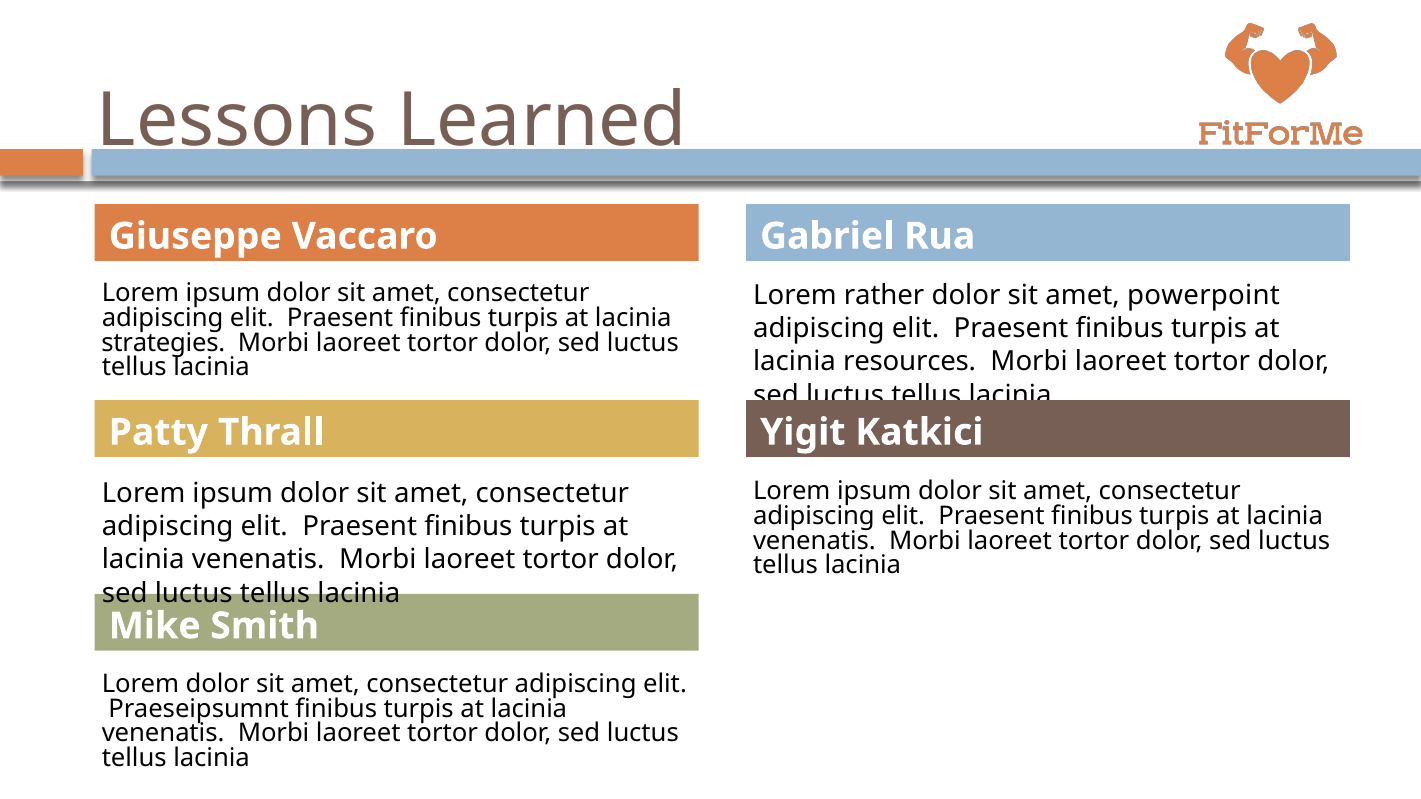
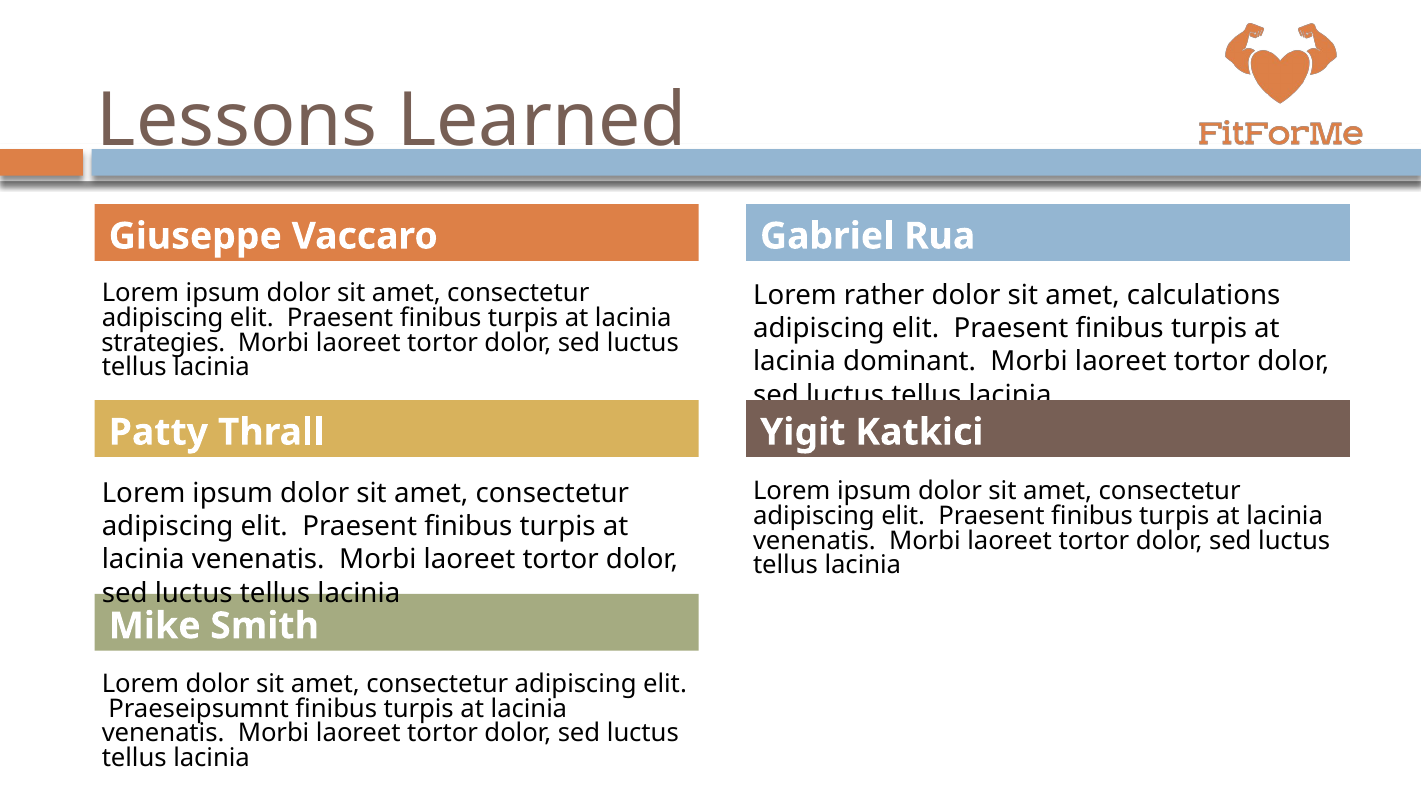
powerpoint: powerpoint -> calculations
resources: resources -> dominant
